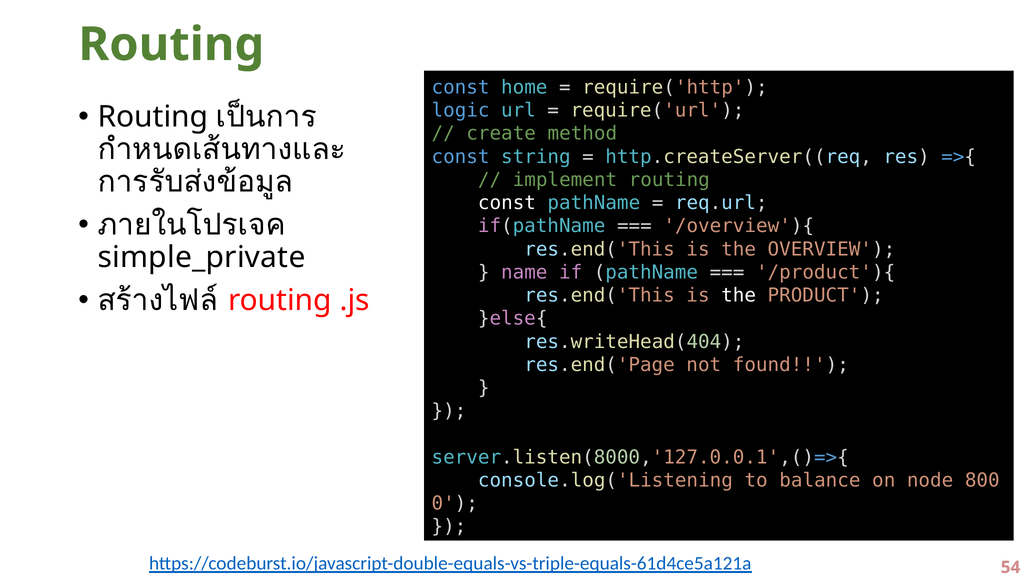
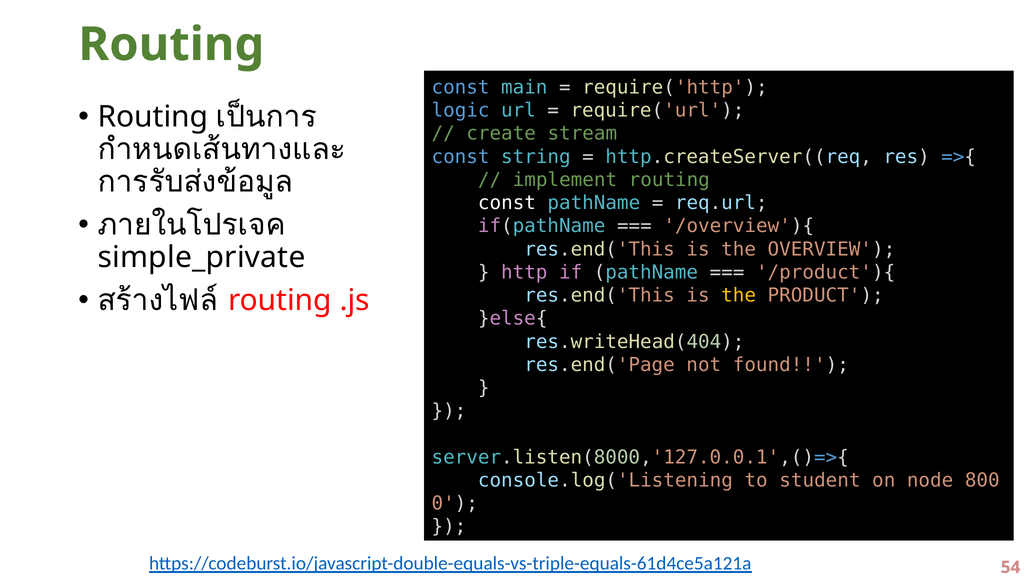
home: home -> main
method: method -> stream
name: name -> http
the at (739, 296) colour: white -> yellow
balance: balance -> student
